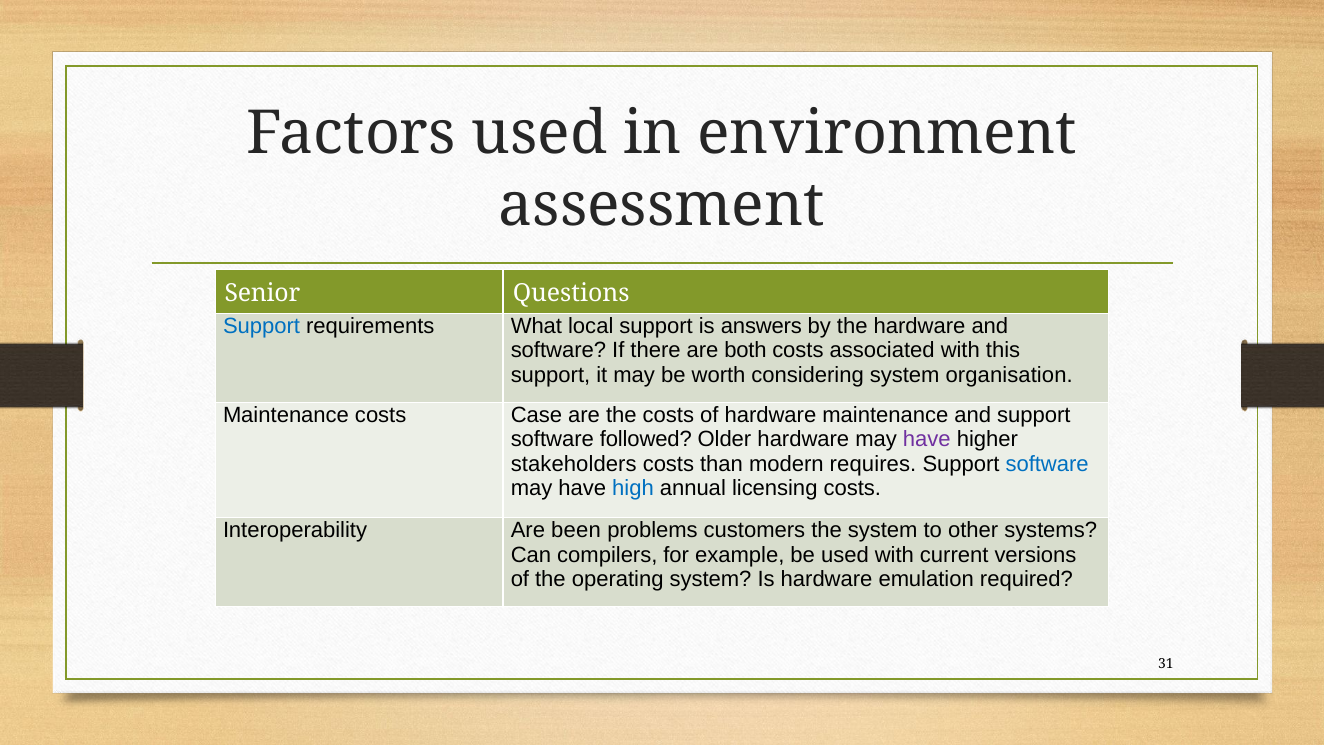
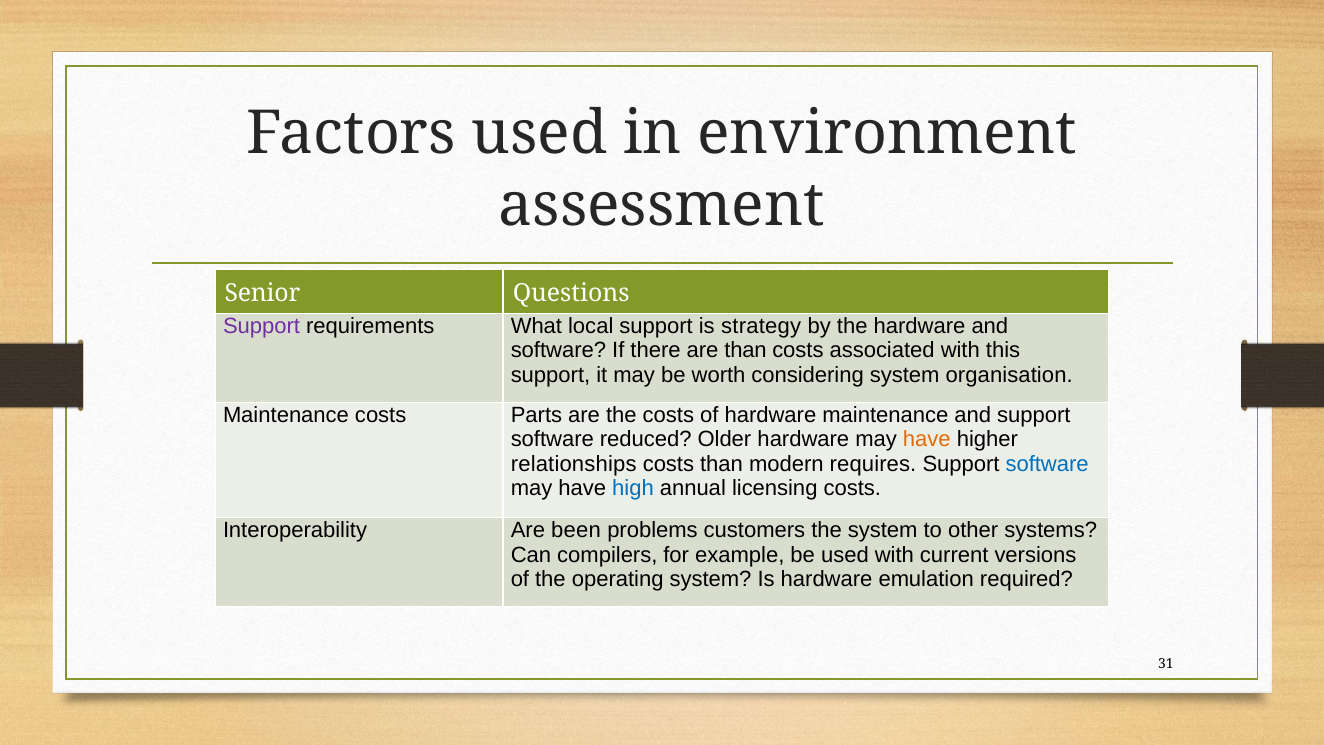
Support at (262, 326) colour: blue -> purple
answers: answers -> strategy
are both: both -> than
Case: Case -> Parts
followed: followed -> reduced
have at (927, 439) colour: purple -> orange
stakeholders: stakeholders -> relationships
